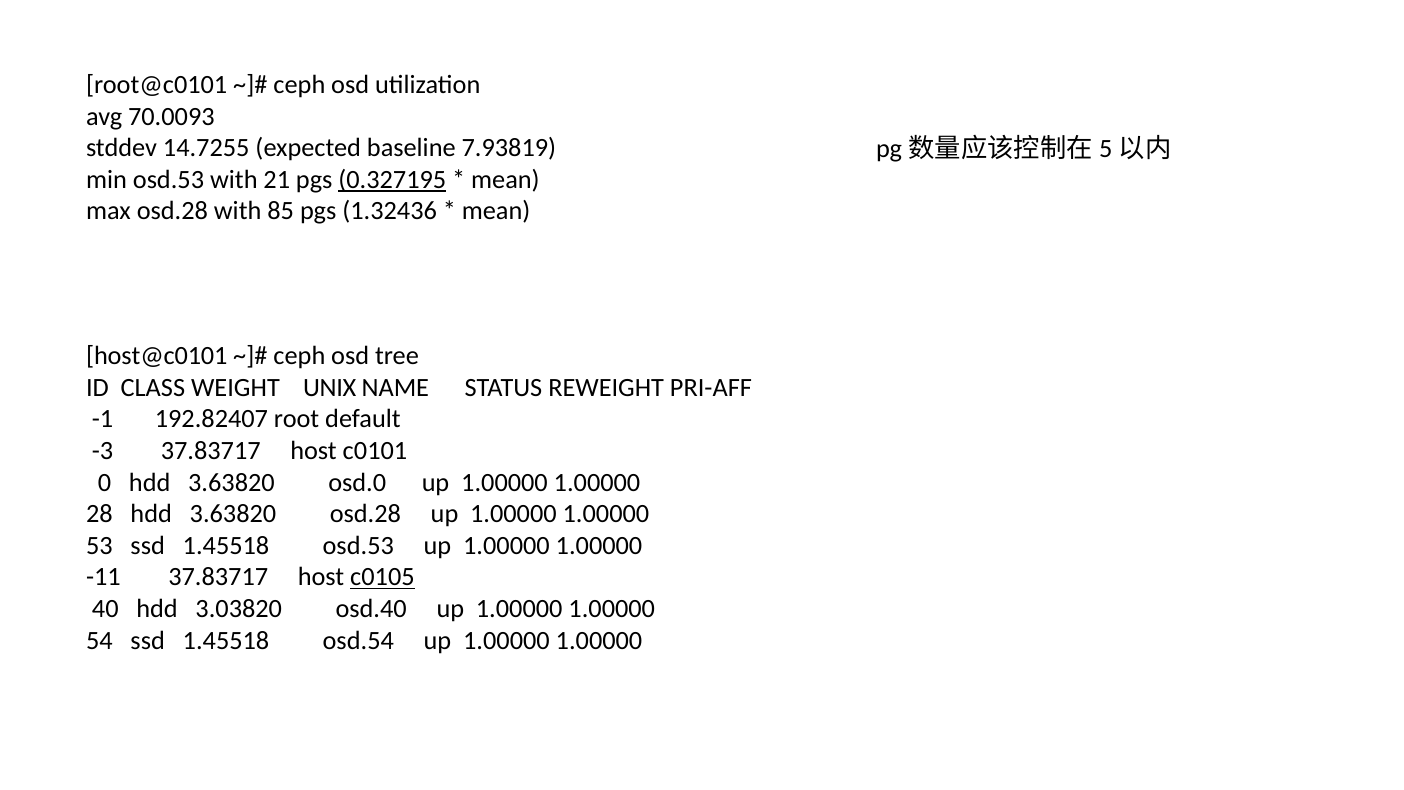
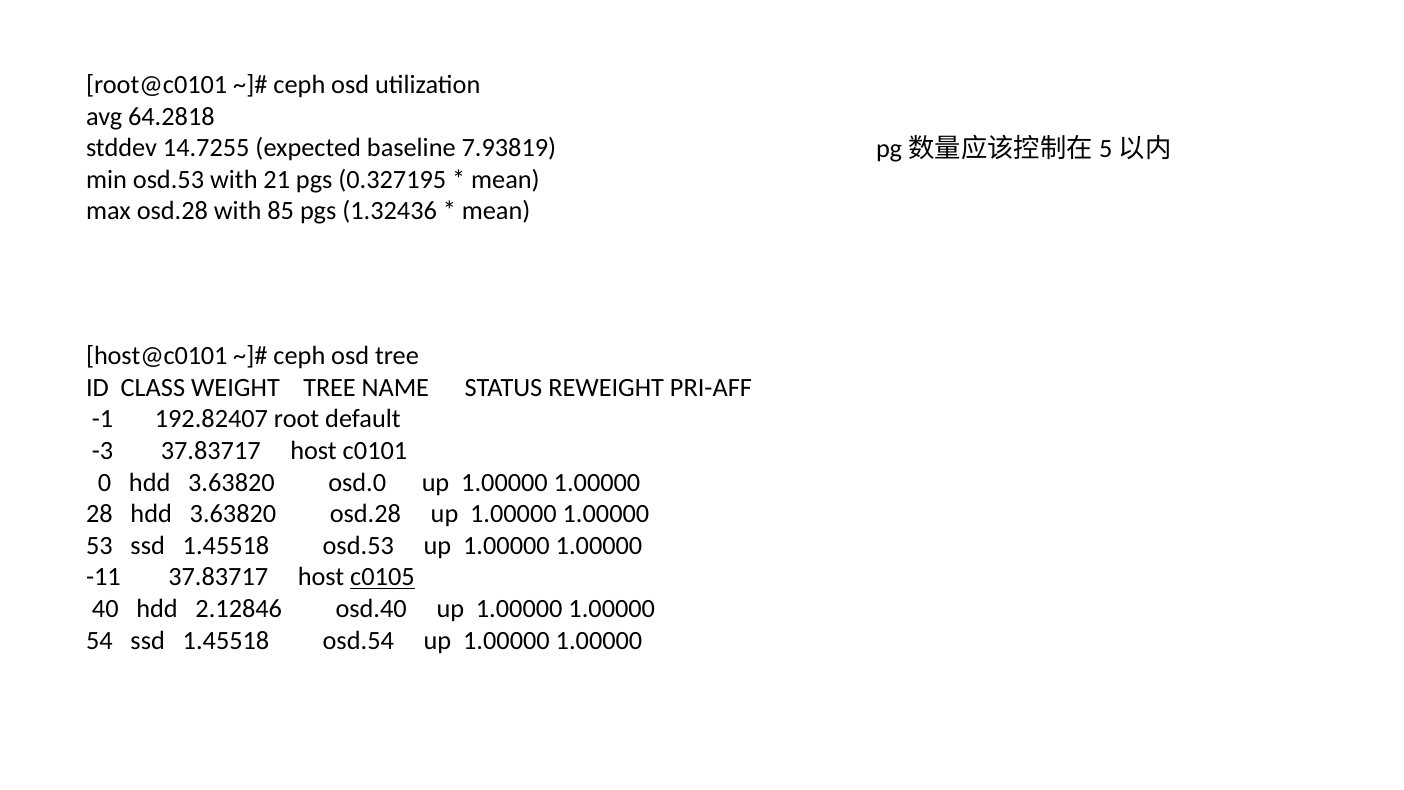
70.0093: 70.0093 -> 64.2818
0.327195 underline: present -> none
WEIGHT UNIX: UNIX -> TREE
3.03820: 3.03820 -> 2.12846
